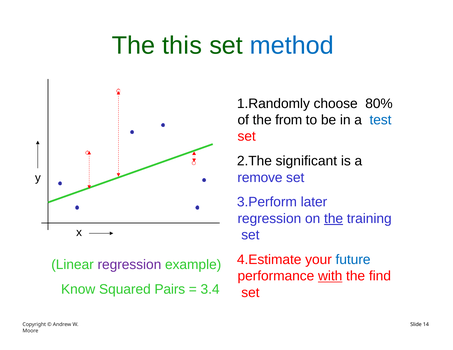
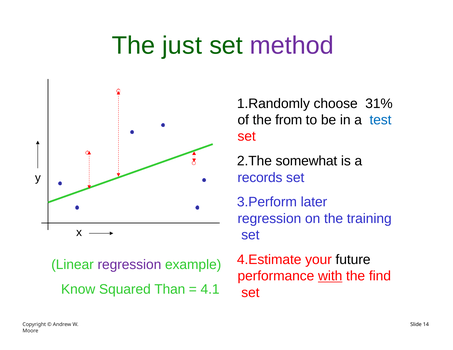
this: this -> just
method colour: blue -> purple
80%: 80% -> 31%
significant: significant -> somewhat
remove: remove -> records
the at (334, 219) underline: present -> none
future colour: blue -> black
Pairs: Pairs -> Than
3.4: 3.4 -> 4.1
